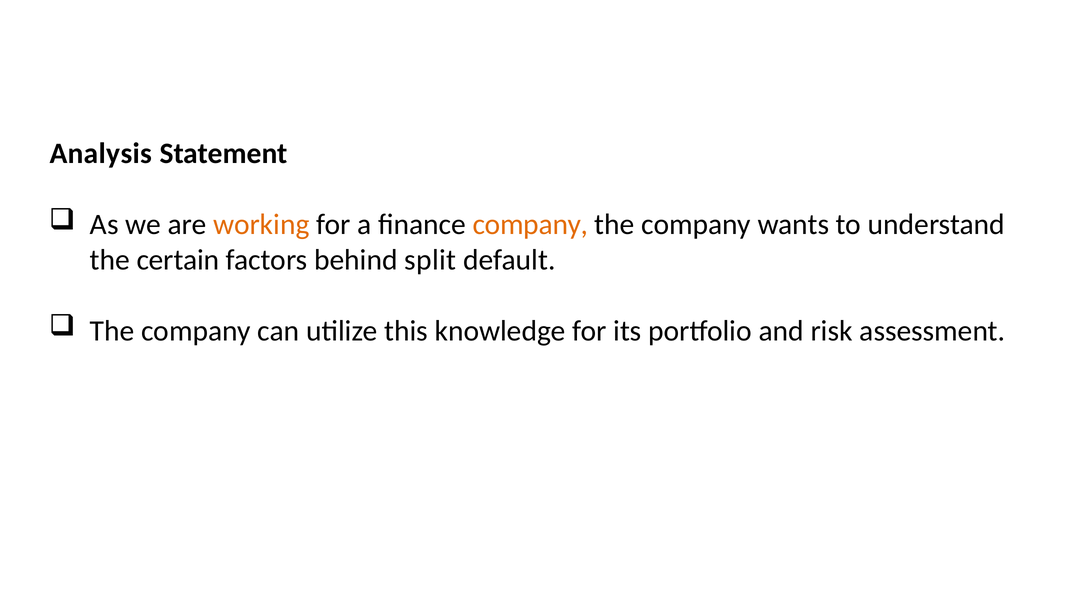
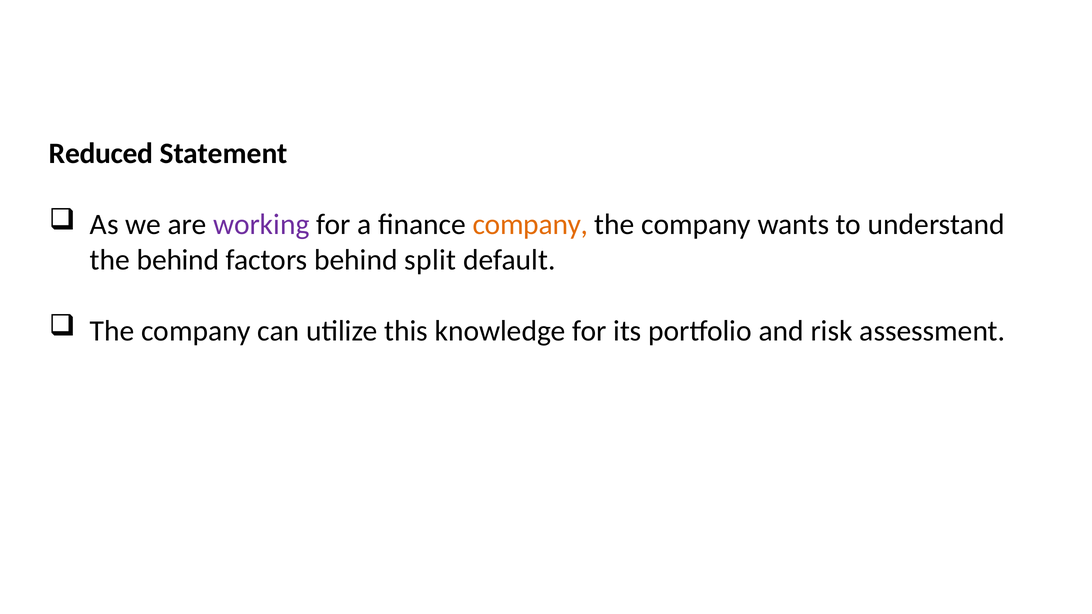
Analysis: Analysis -> Reduced
working colour: orange -> purple
the certain: certain -> behind
